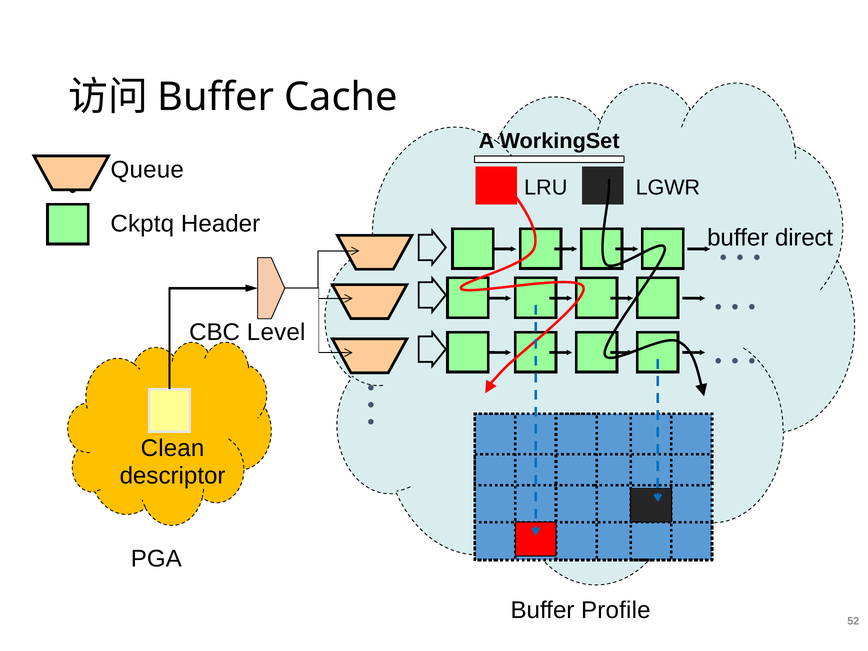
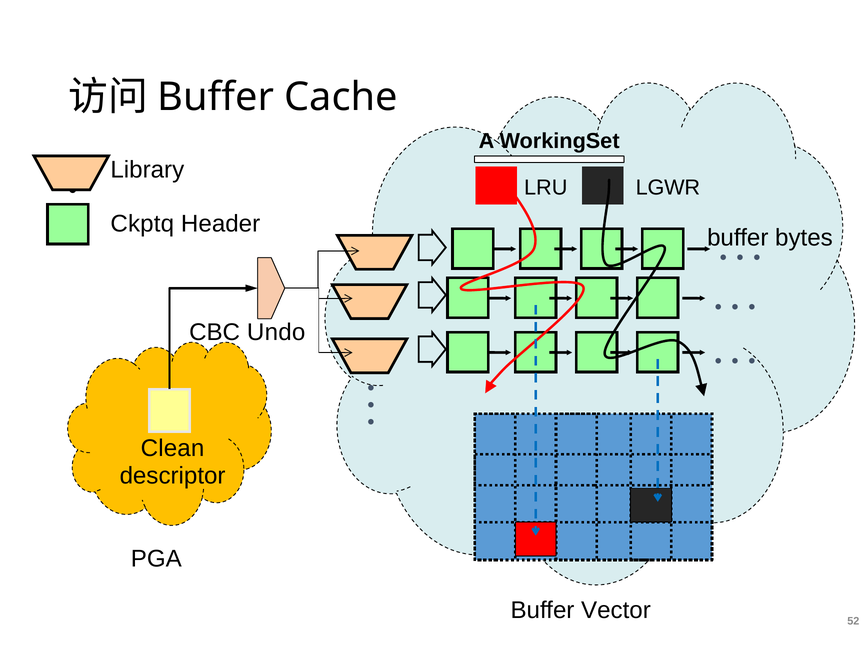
Queue: Queue -> Library
direct: direct -> bytes
Level: Level -> Undo
Profile: Profile -> Vector
